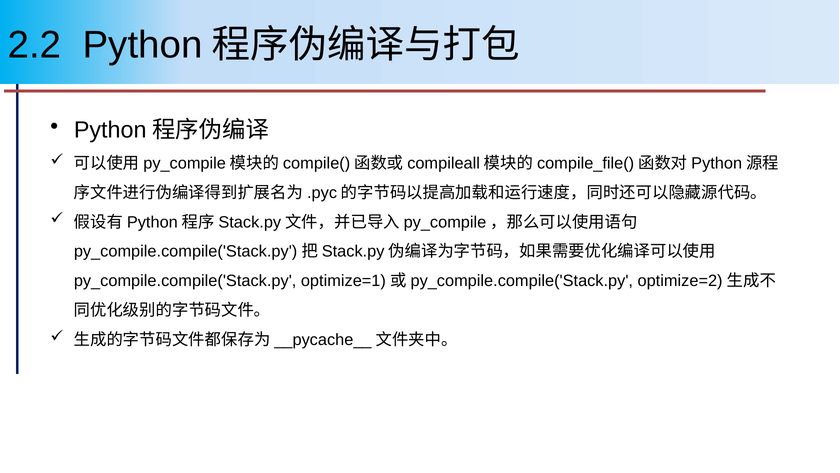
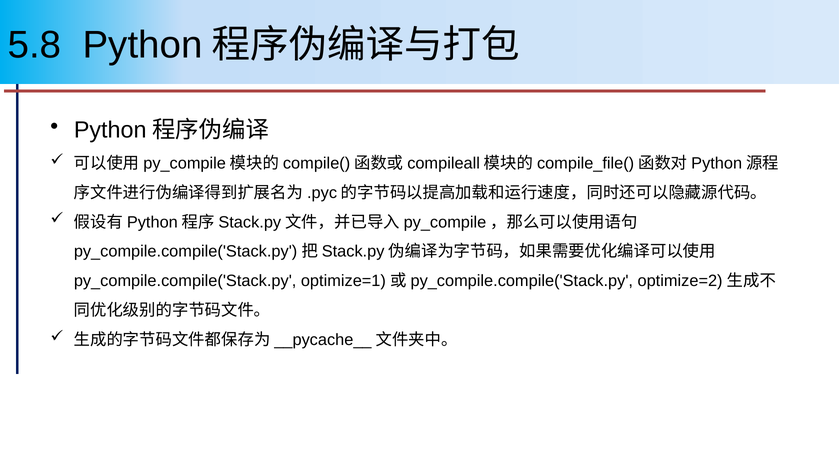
2.2: 2.2 -> 5.8
